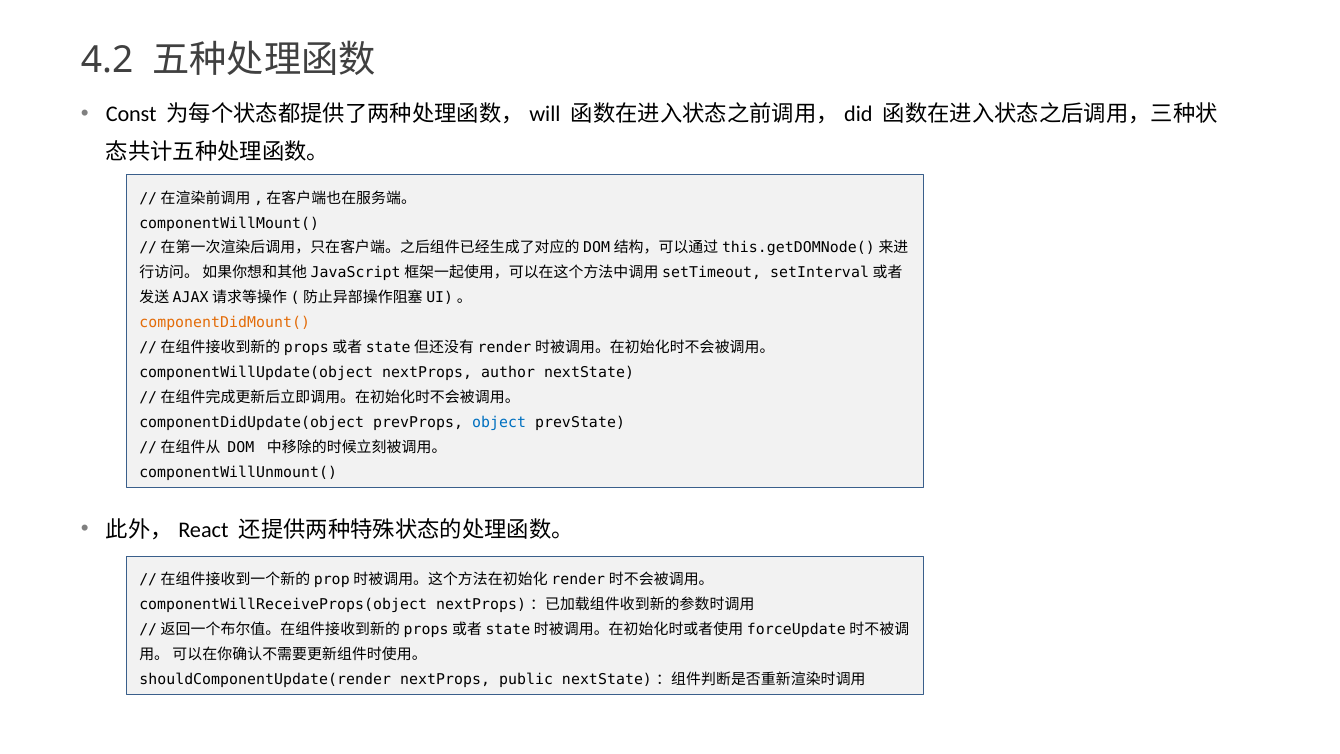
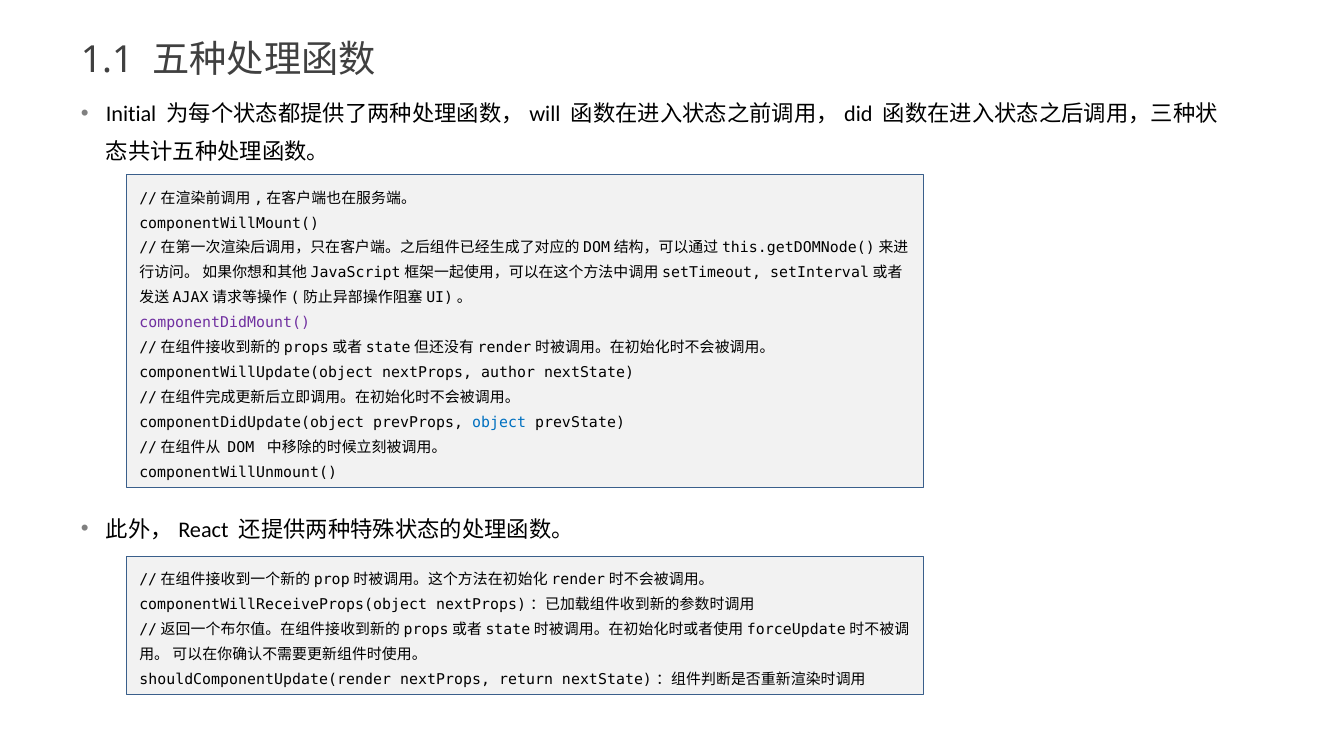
4.2: 4.2 -> 1.1
Const: Const -> Initial
componentDidMount( colour: orange -> purple
public: public -> return
